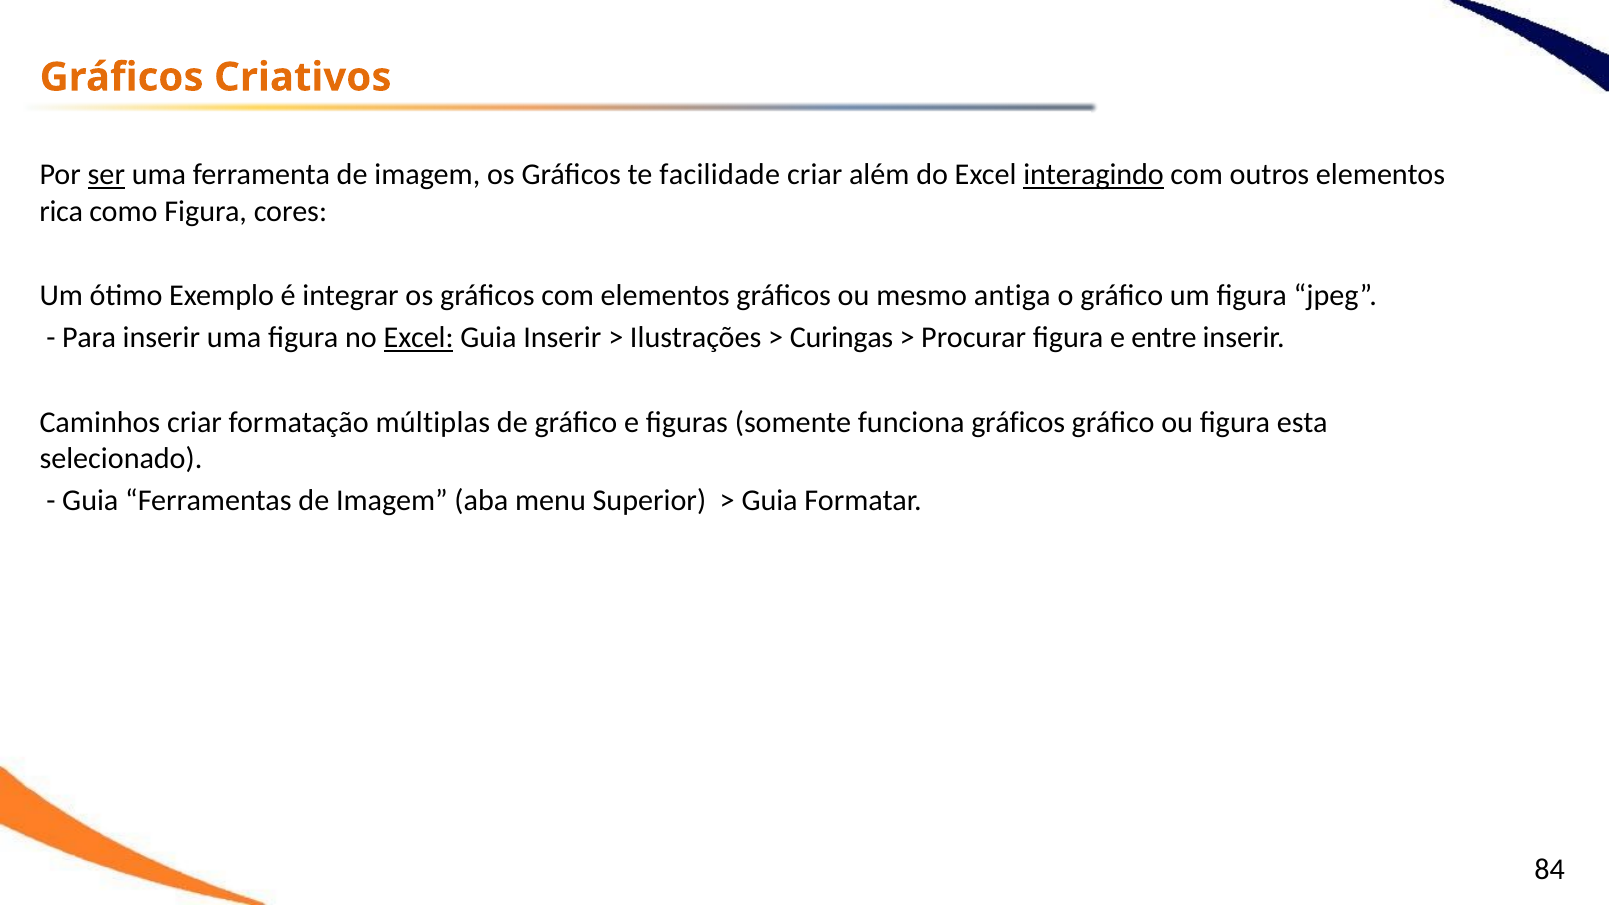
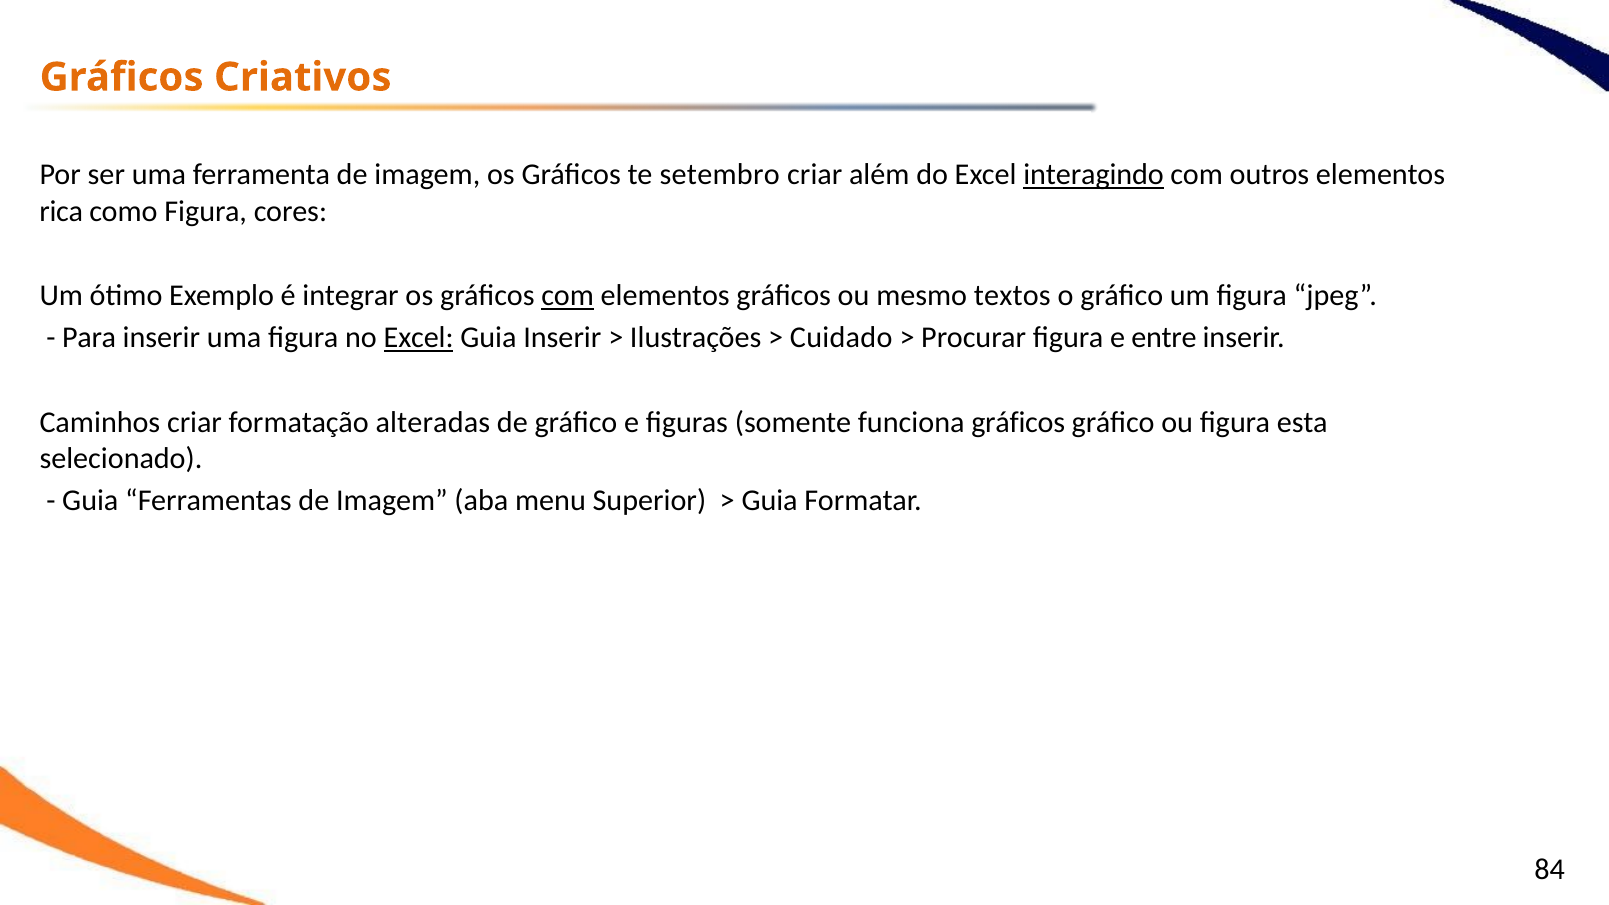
ser underline: present -> none
facilidade: facilidade -> setembro
com at (568, 296) underline: none -> present
antiga: antiga -> textos
Curingas: Curingas -> Cuidado
múltiplas: múltiplas -> alteradas
